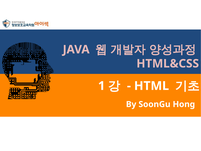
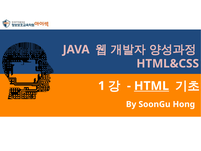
HTML underline: none -> present
